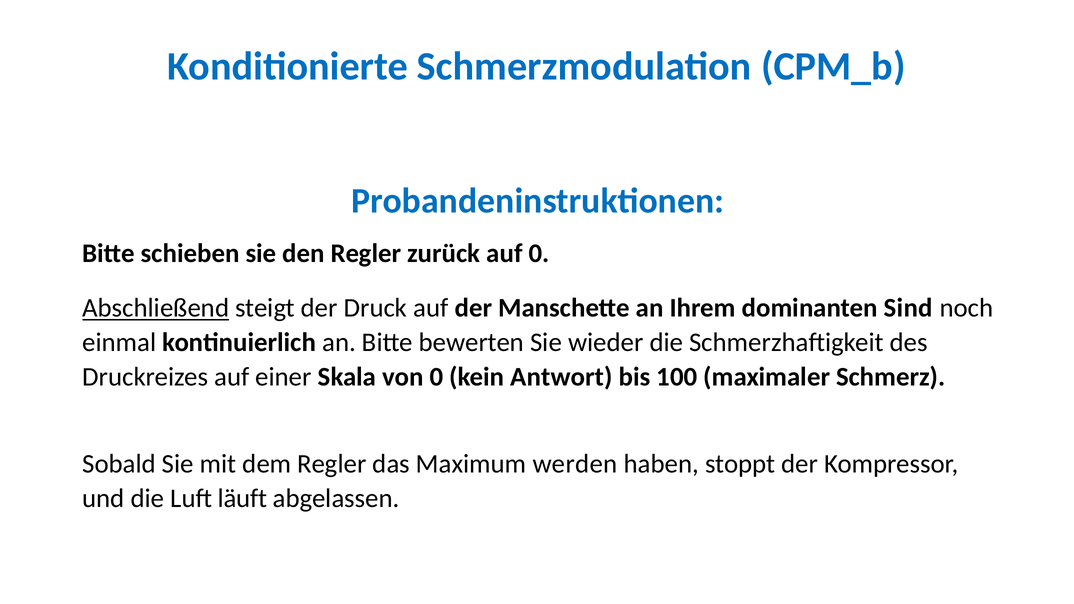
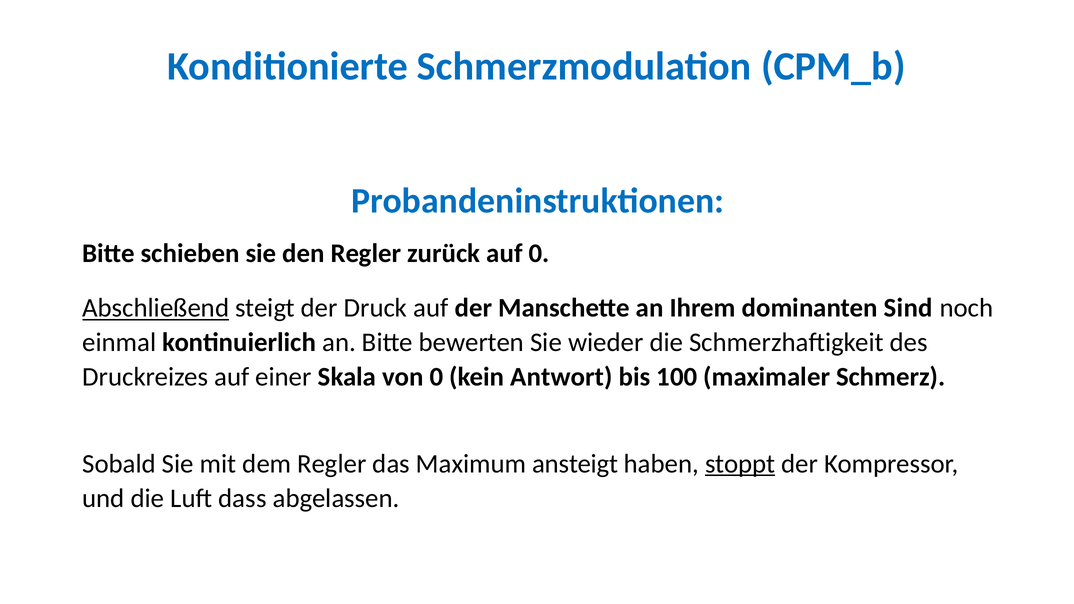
werden: werden -> ansteigt
stoppt underline: none -> present
läuft: läuft -> dass
